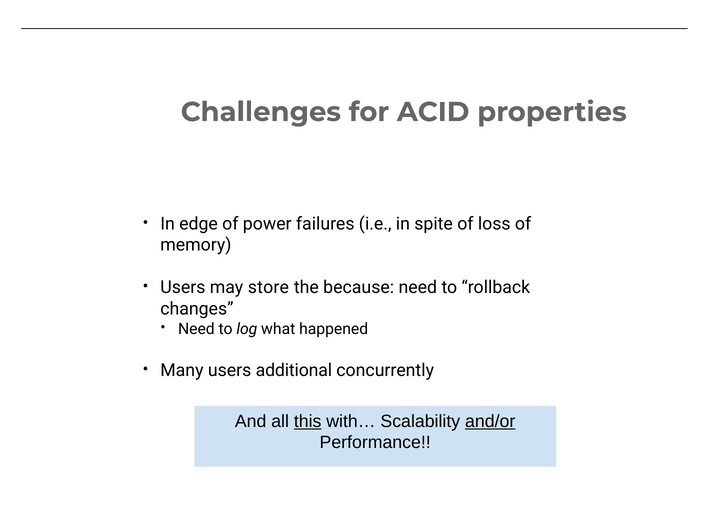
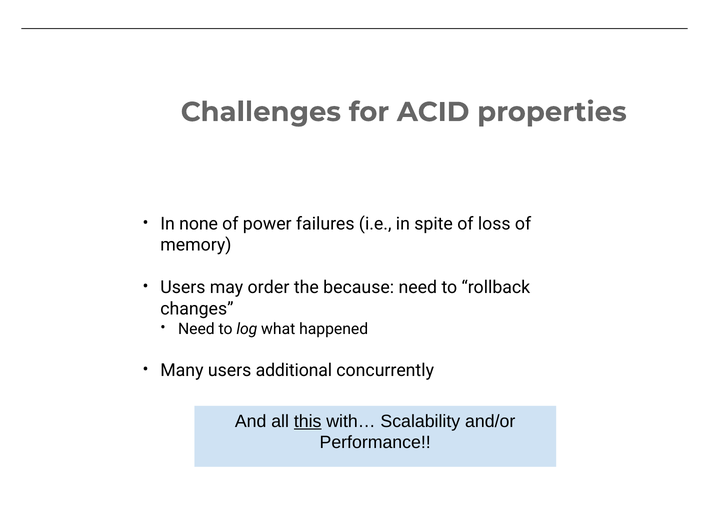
edge: edge -> none
store: store -> order
and/or underline: present -> none
